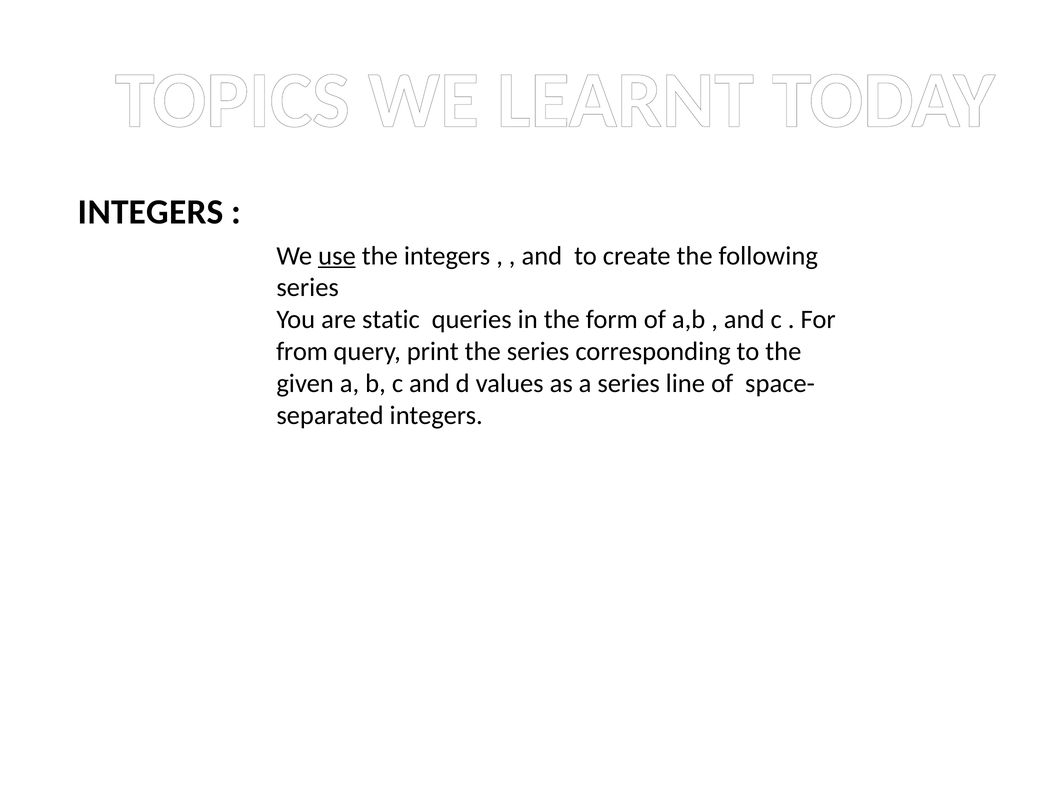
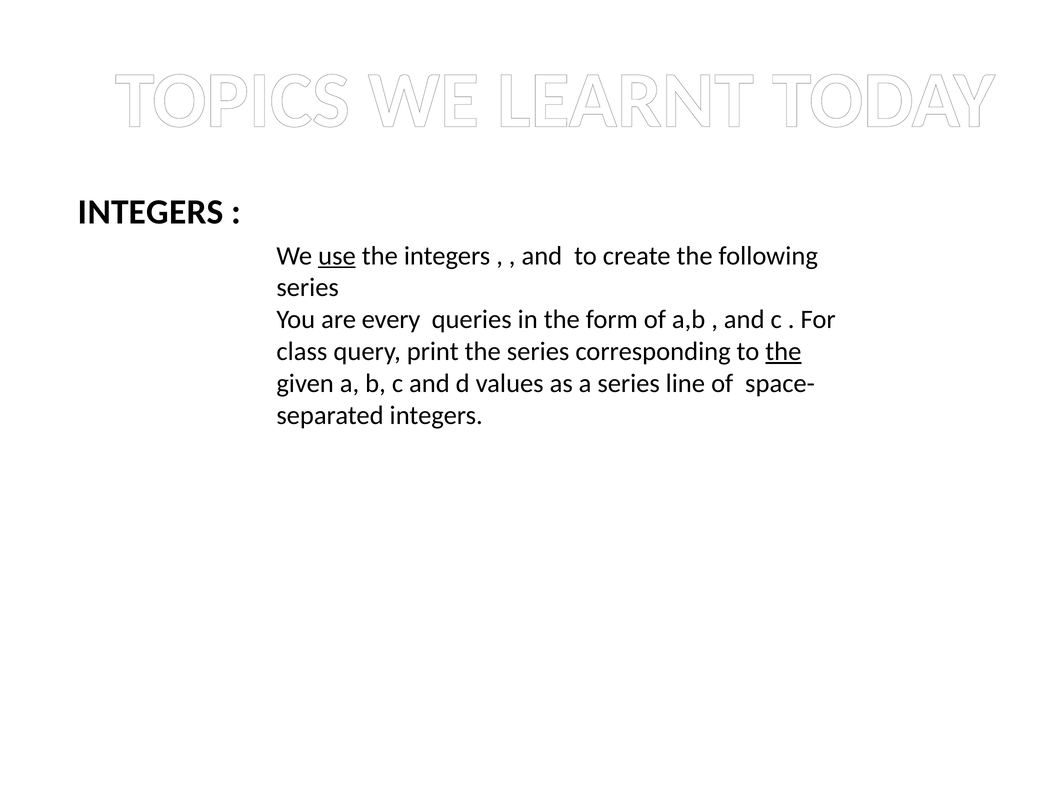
static: static -> every
from: from -> class
the at (783, 352) underline: none -> present
